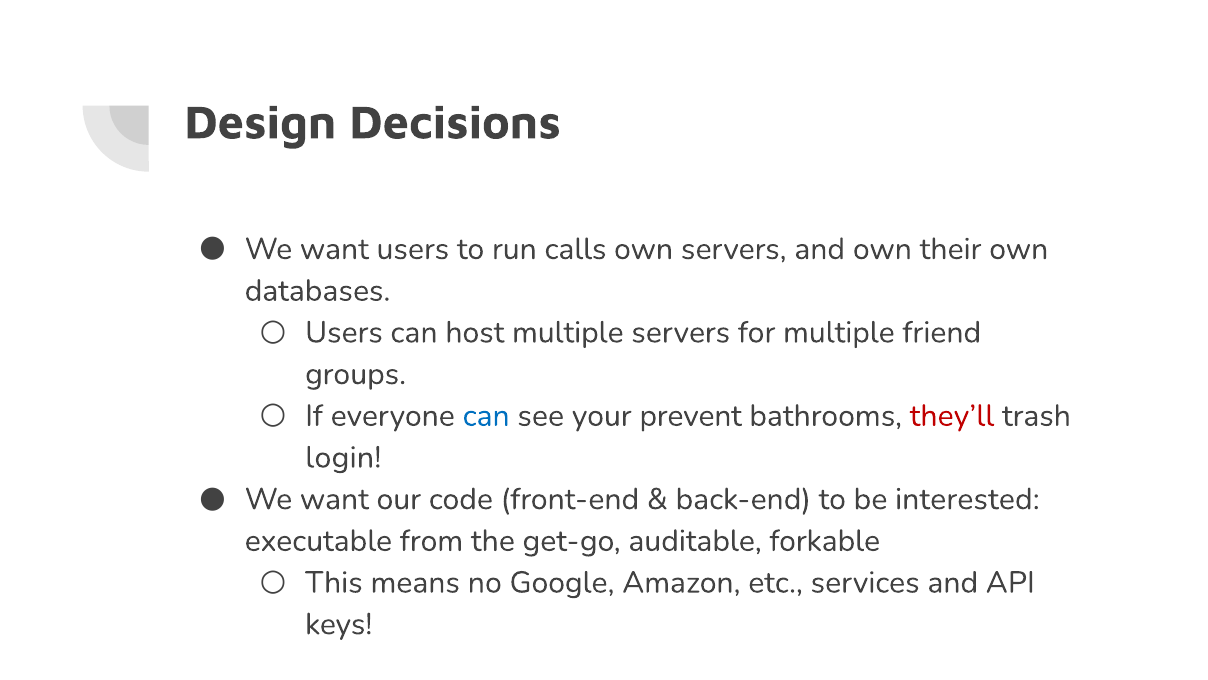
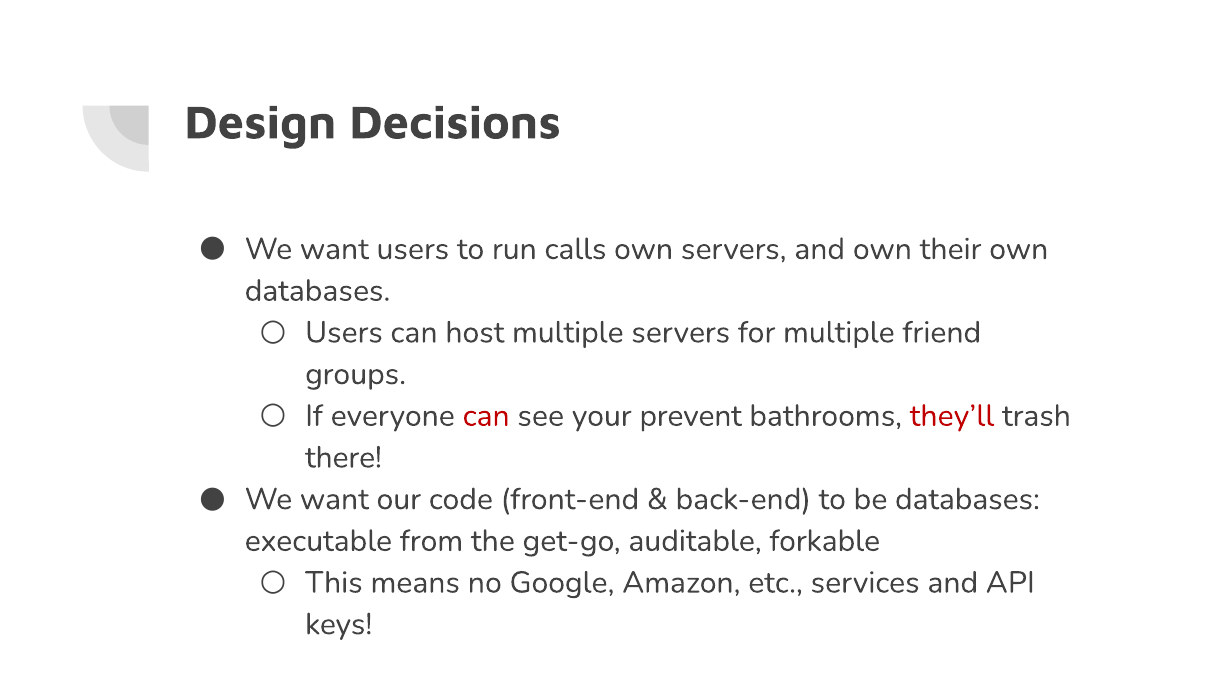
can at (486, 415) colour: blue -> red
login: login -> there
be interested: interested -> databases
